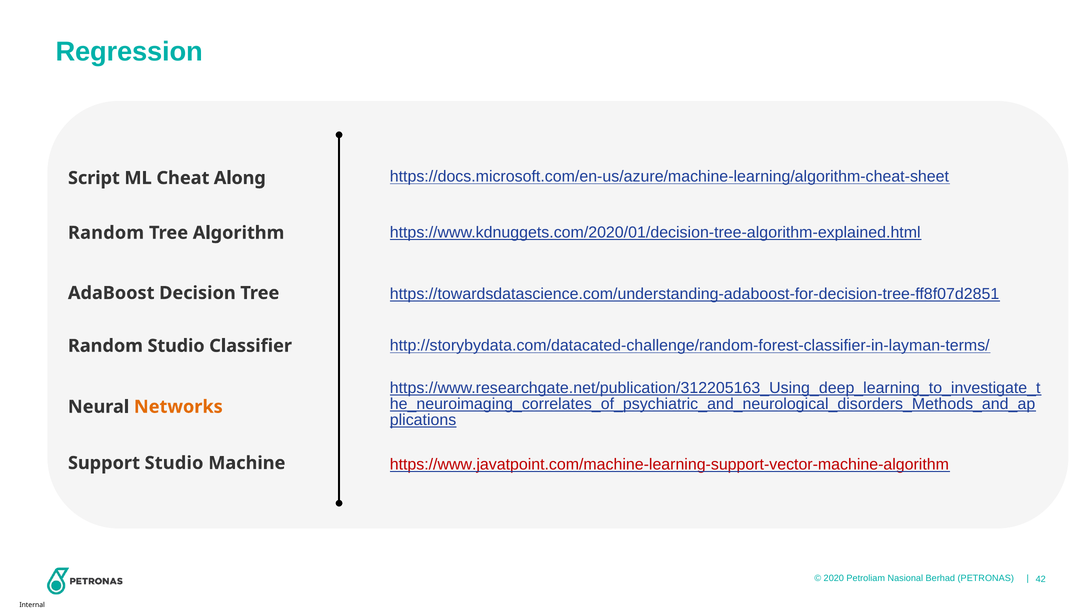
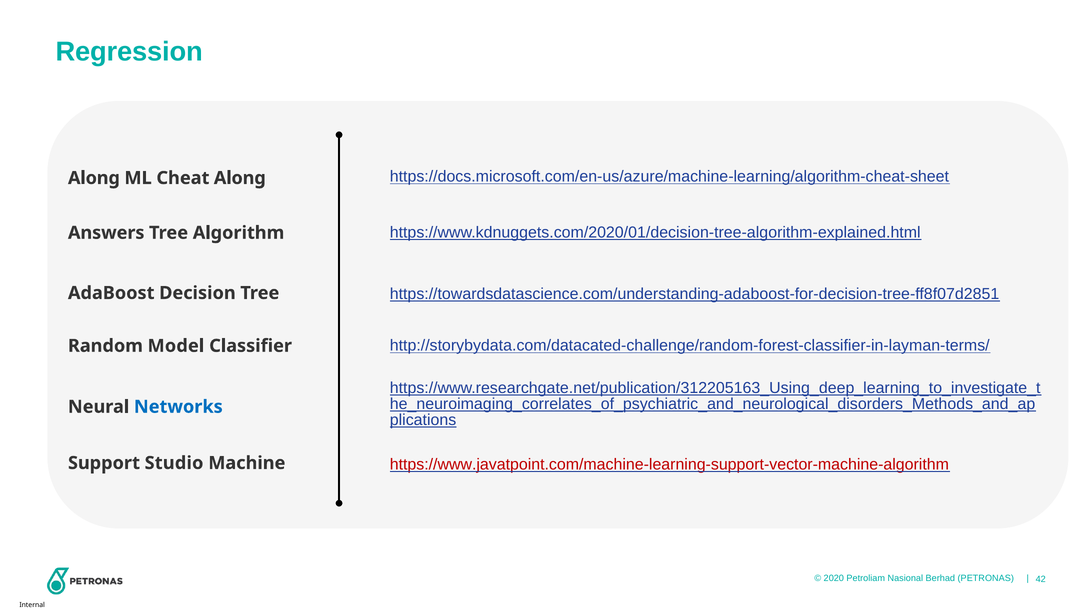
Script at (94, 178): Script -> Along
Random at (106, 233): Random -> Answers
Random Studio: Studio -> Model
Networks colour: orange -> blue
